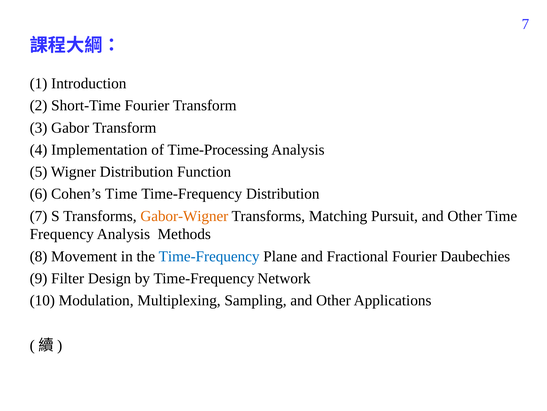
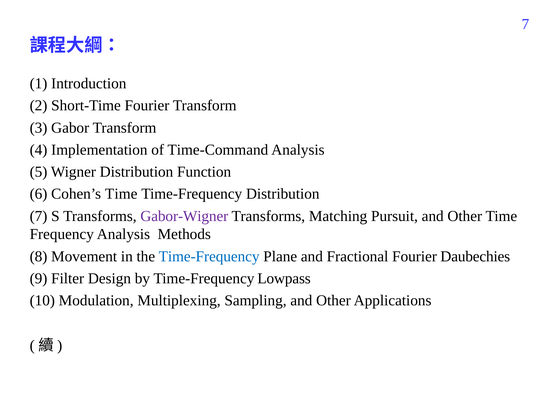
Time-Processing: Time-Processing -> Time-Command
Gabor-Wigner colour: orange -> purple
Network: Network -> Lowpass
